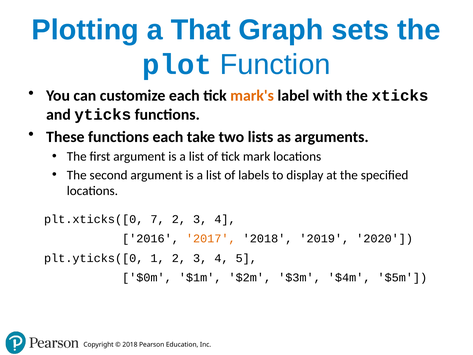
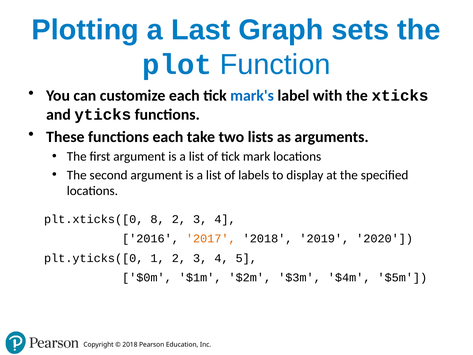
That: That -> Last
mark's colour: orange -> blue
7: 7 -> 8
